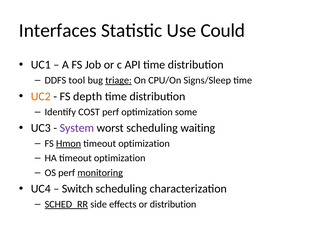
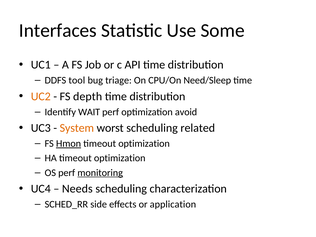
Could: Could -> Some
triage underline: present -> none
Signs/Sleep: Signs/Sleep -> Need/Sleep
COST: COST -> WAIT
some: some -> avoid
System colour: purple -> orange
waiting: waiting -> related
Switch: Switch -> Needs
SCHED_RR underline: present -> none
or distribution: distribution -> application
